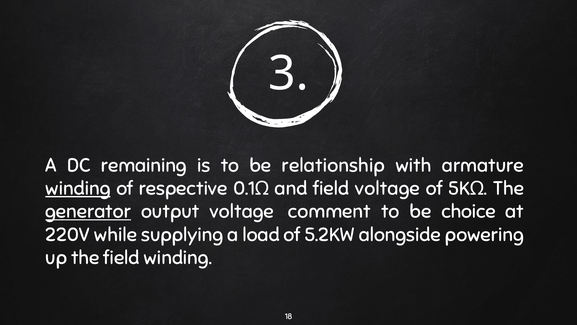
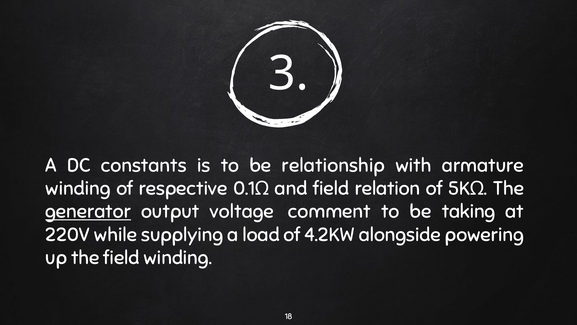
remaining: remaining -> constants
winding at (78, 188) underline: present -> none
field voltage: voltage -> relation
choice: choice -> taking
5.2KW: 5.2KW -> 4.2KW
